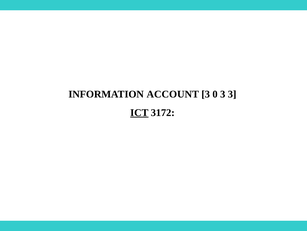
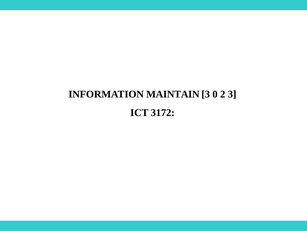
ACCOUNT: ACCOUNT -> MAINTAIN
0 3: 3 -> 2
ICT underline: present -> none
